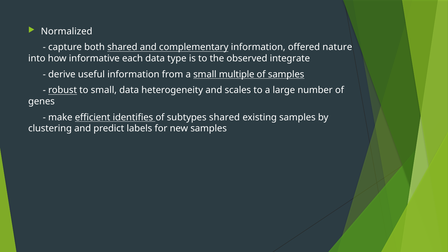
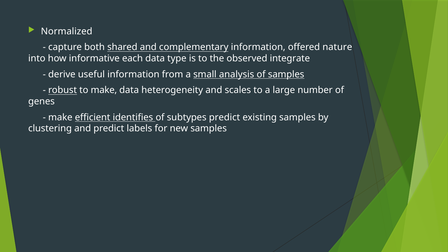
multiple: multiple -> analysis
to small: small -> make
subtypes shared: shared -> predict
